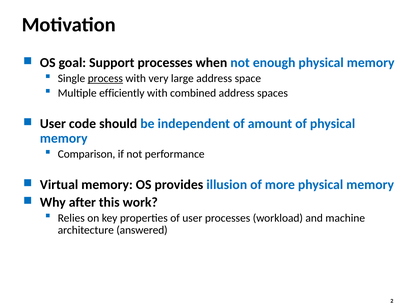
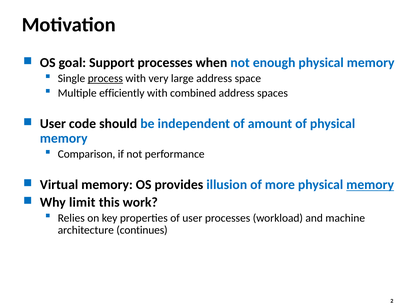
memory at (370, 185) underline: none -> present
after: after -> limit
answered: answered -> continues
